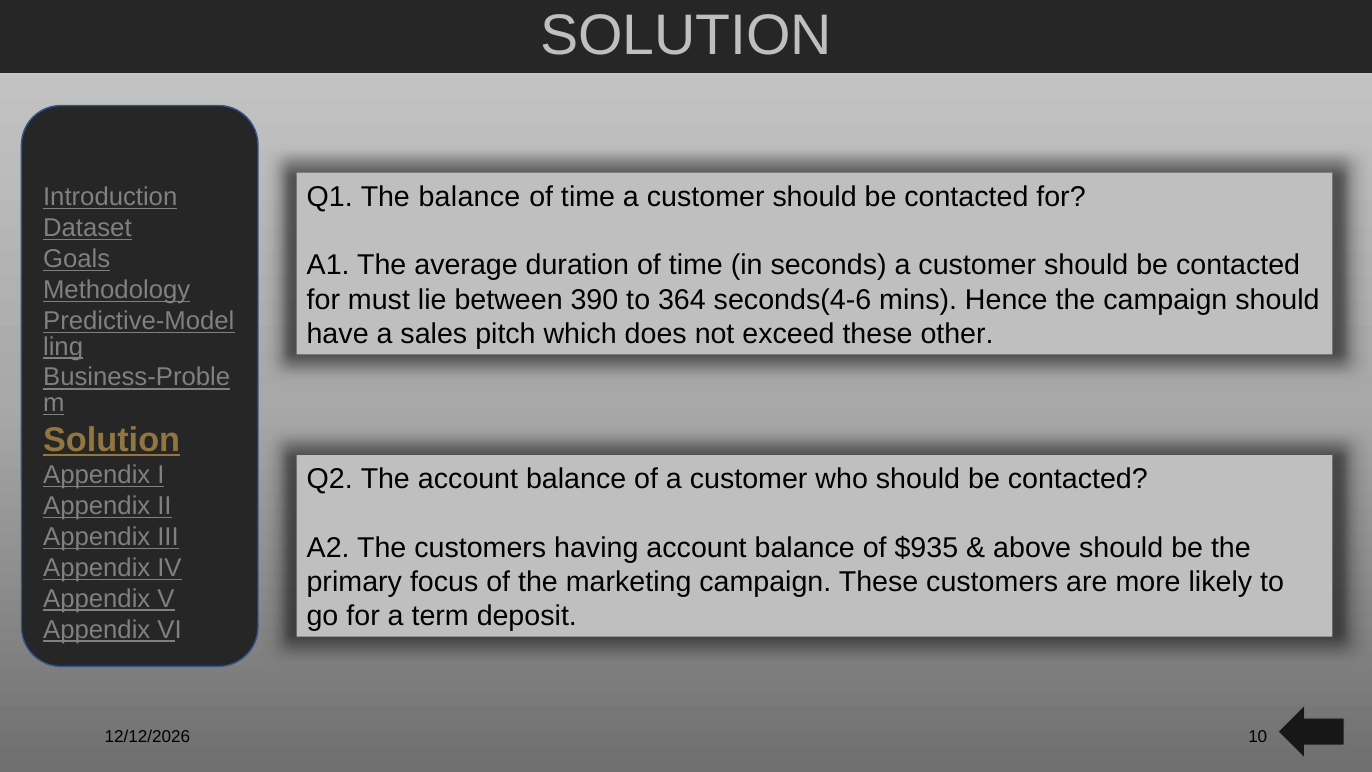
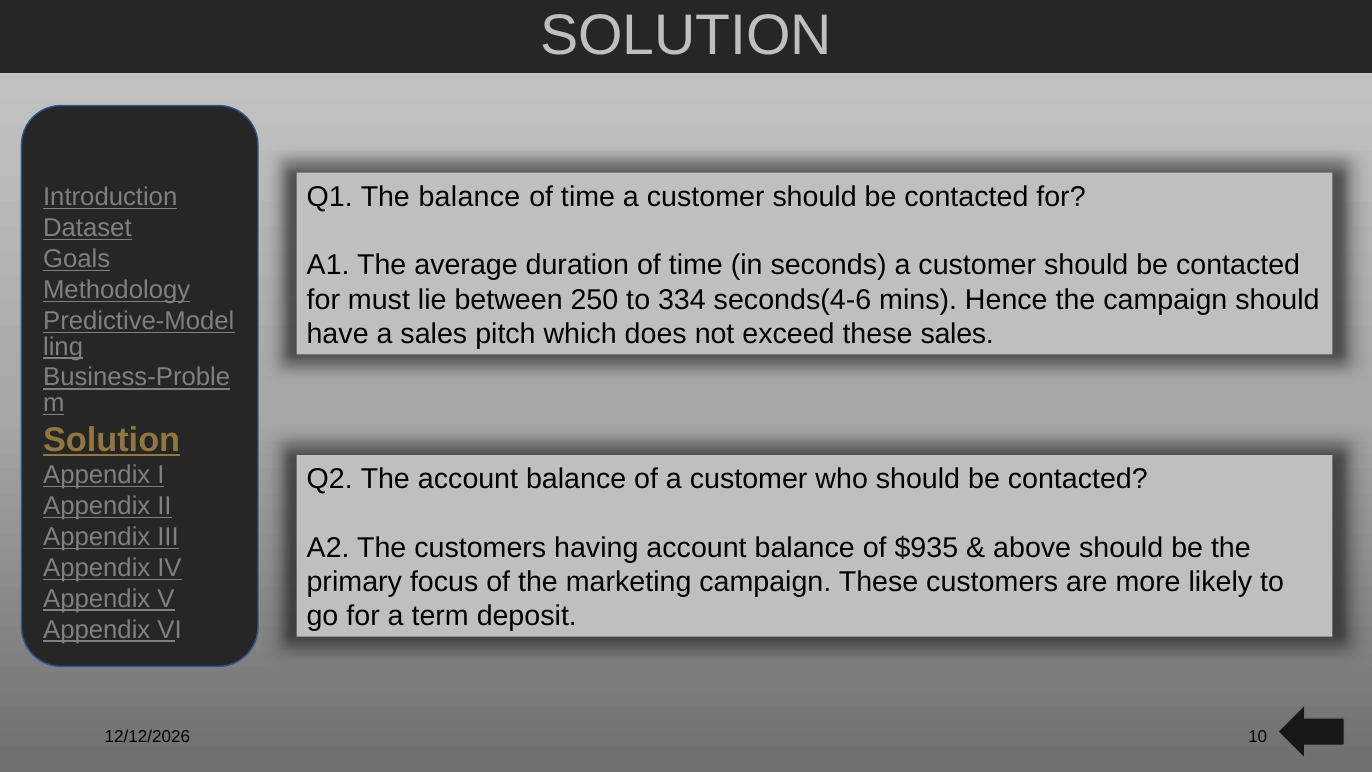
390: 390 -> 250
364: 364 -> 334
these other: other -> sales
